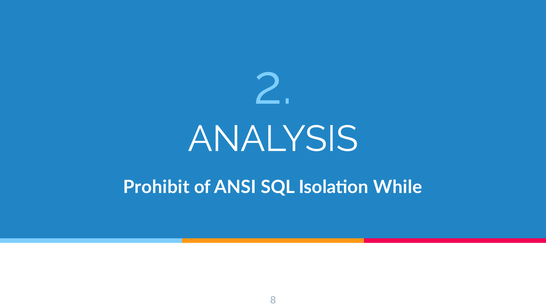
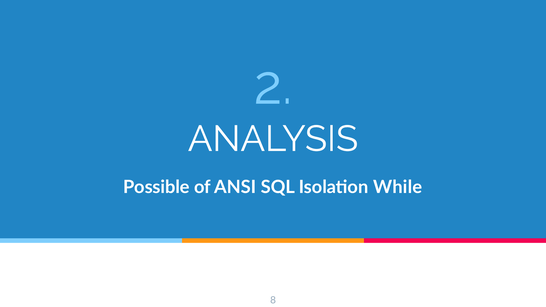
Prohibit: Prohibit -> Possible
